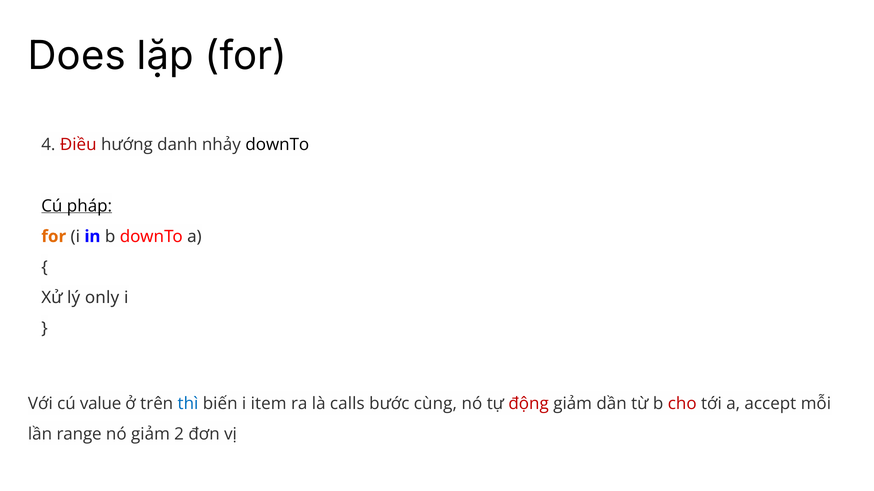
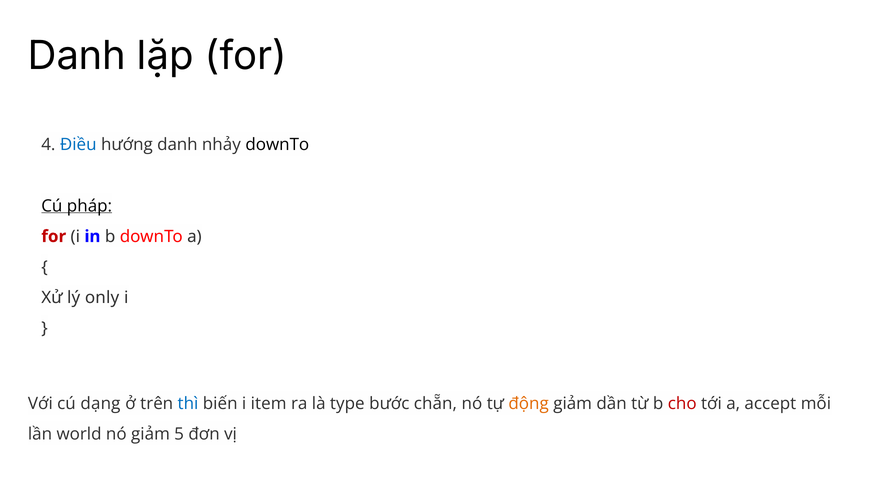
Does at (77, 56): Does -> Danh
Điều colour: red -> blue
for at (54, 237) colour: orange -> red
value: value -> dạng
calls: calls -> type
cùng: cùng -> chẵn
động colour: red -> orange
range: range -> world
2: 2 -> 5
